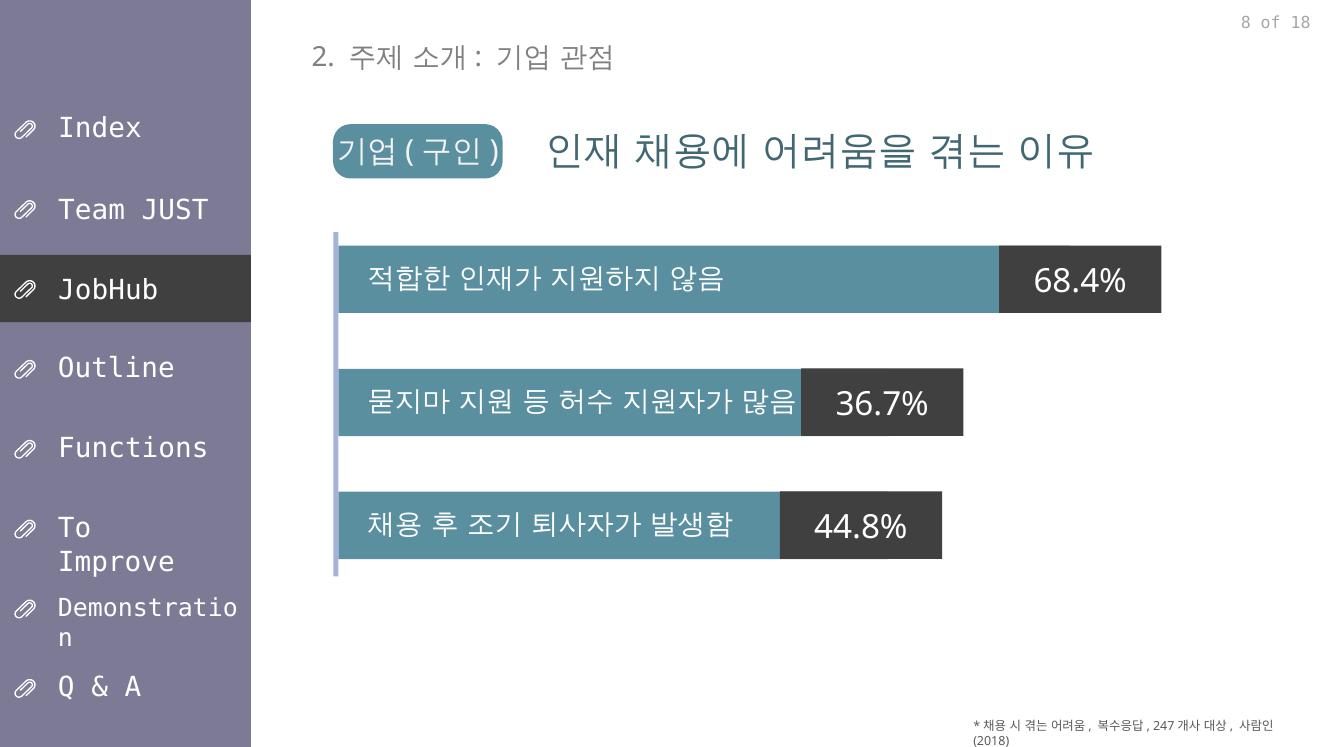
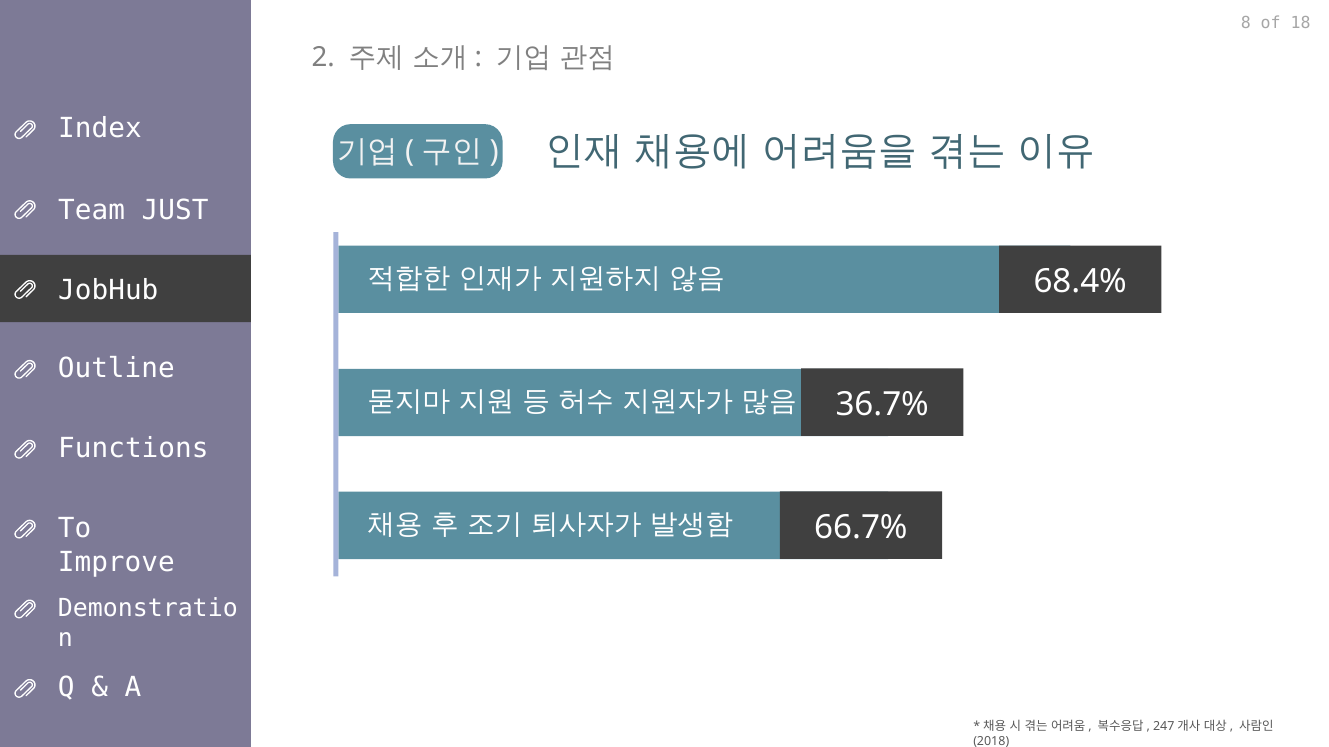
44.8%: 44.8% -> 66.7%
